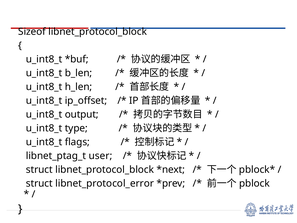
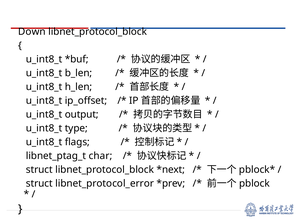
Sizeof: Sizeof -> Down
user: user -> char
